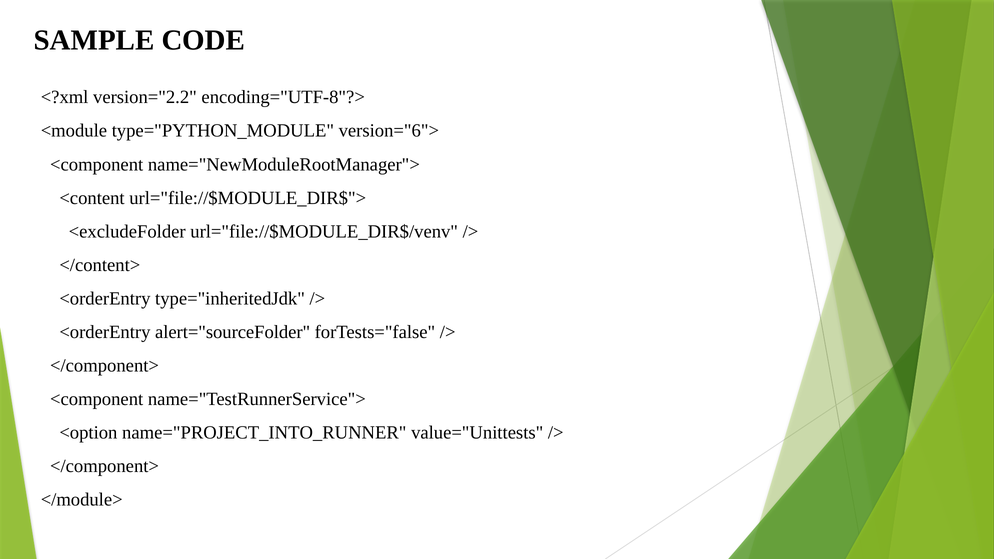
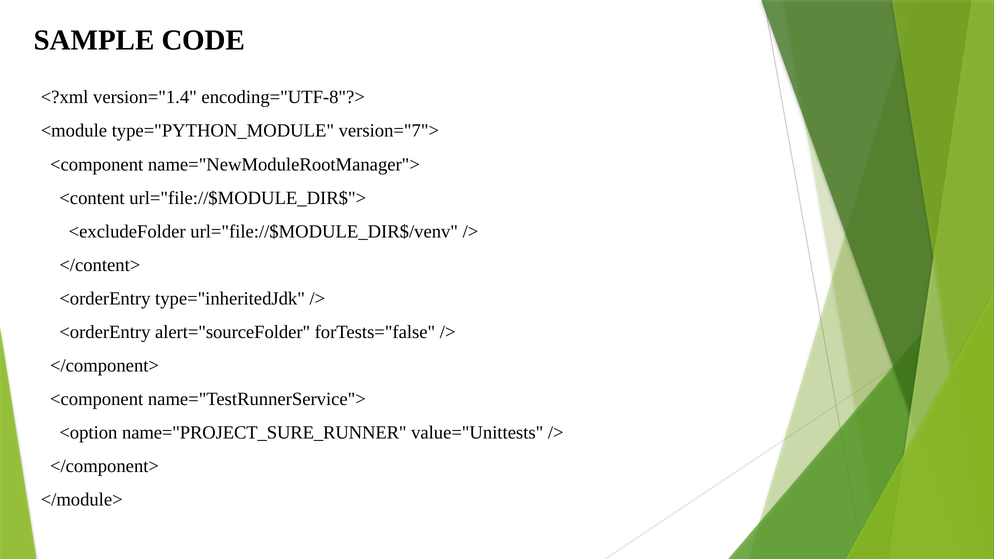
version="2.2: version="2.2 -> version="1.4
version="6">: version="6"> -> version="7">
name="PROJECT_INTO_RUNNER: name="PROJECT_INTO_RUNNER -> name="PROJECT_SURE_RUNNER
